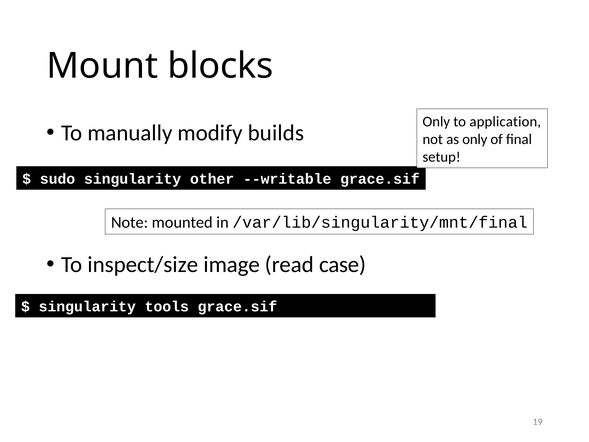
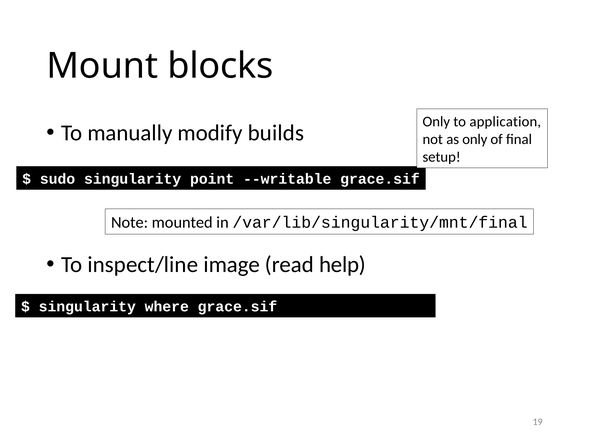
other: other -> point
inspect/size: inspect/size -> inspect/line
case: case -> help
tools: tools -> where
